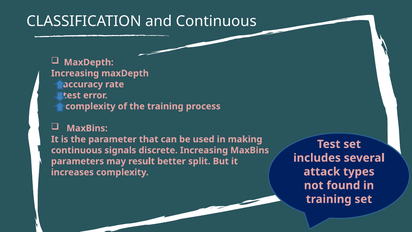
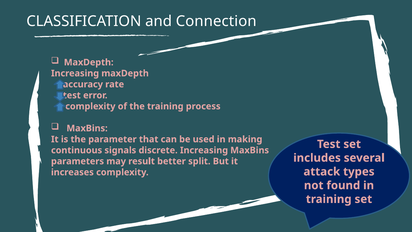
and Continuous: Continuous -> Connection
